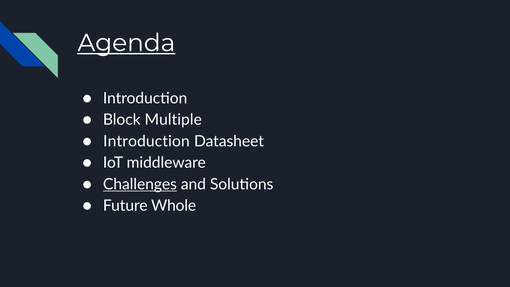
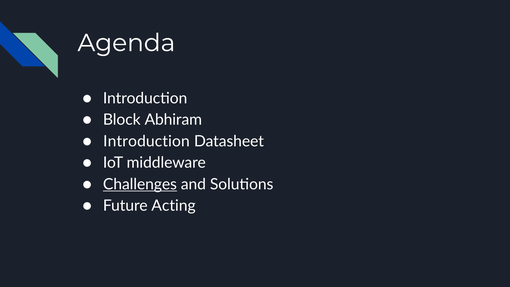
Agenda underline: present -> none
Multiple: Multiple -> Abhiram
Whole: Whole -> Acting
